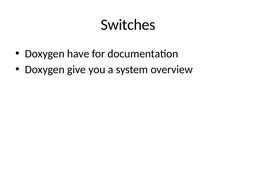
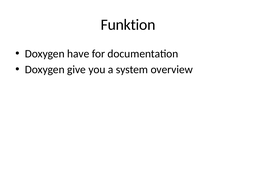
Switches: Switches -> Funktion
